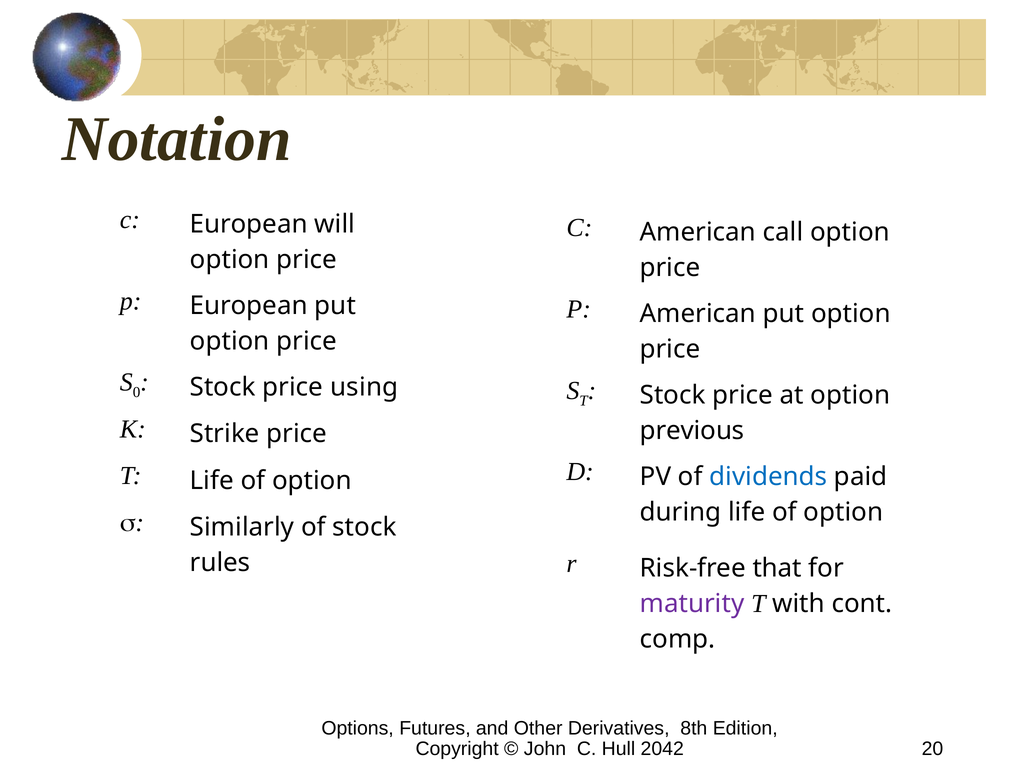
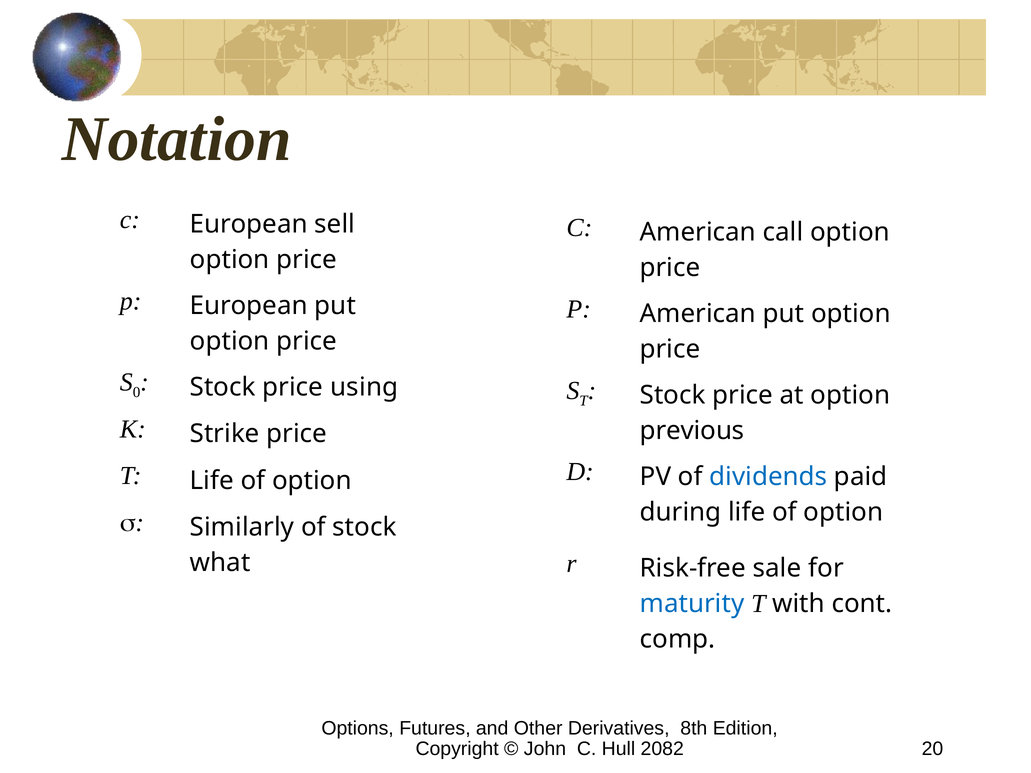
will: will -> sell
that: that -> sale
rules: rules -> what
maturity colour: purple -> blue
2042: 2042 -> 2082
